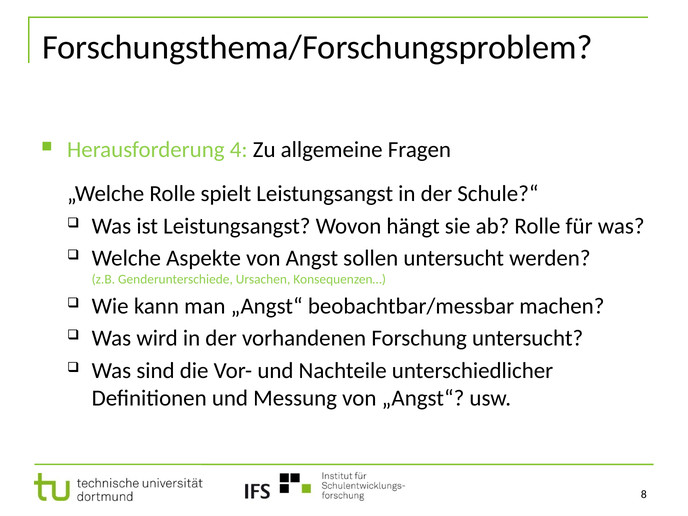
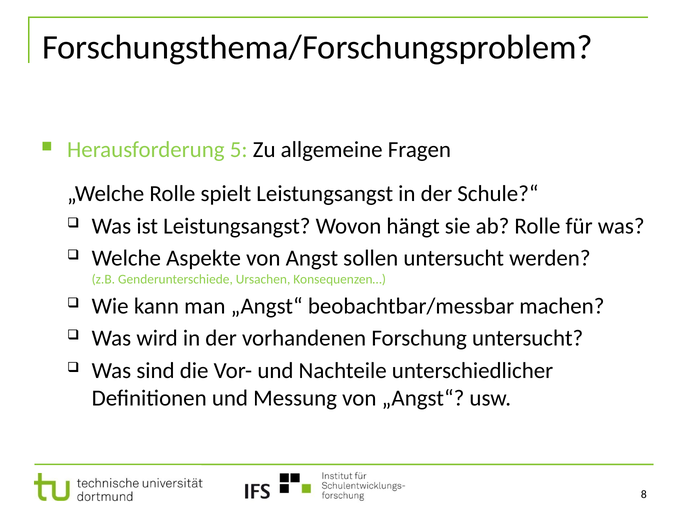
4: 4 -> 5
